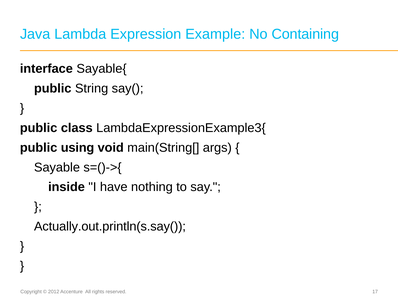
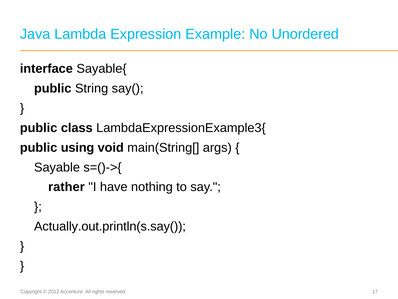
Containing: Containing -> Unordered
inside: inside -> rather
